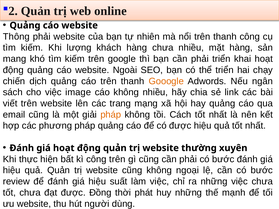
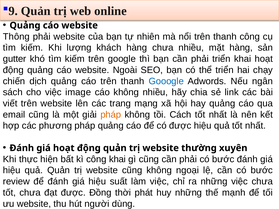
2: 2 -> 9
mang: mang -> gutter
Gooogle colour: orange -> blue
công trên: trên -> khai
